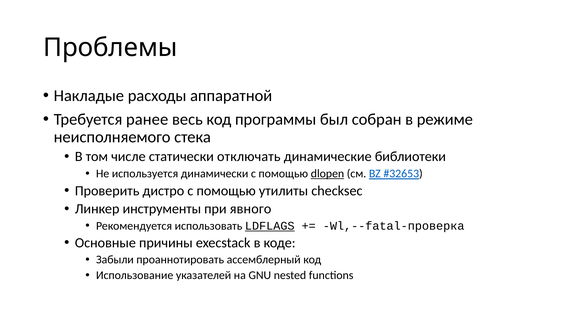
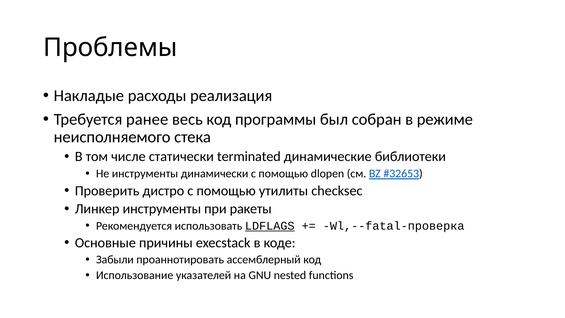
аппаратной: аппаратной -> реализация
отключать: отключать -> terminated
Не используется: используется -> инструменты
dlopen underline: present -> none
явного: явного -> ракеты
